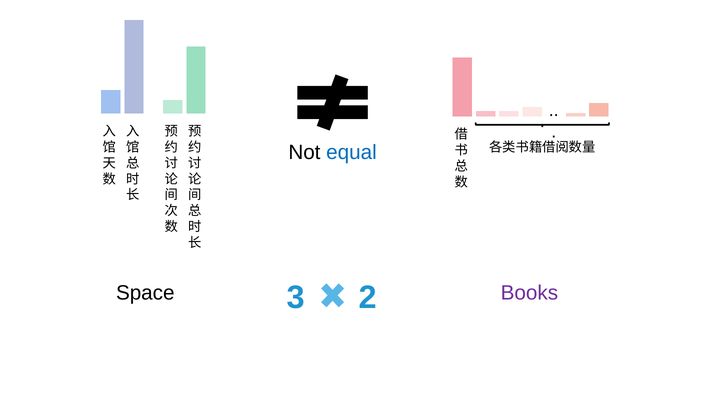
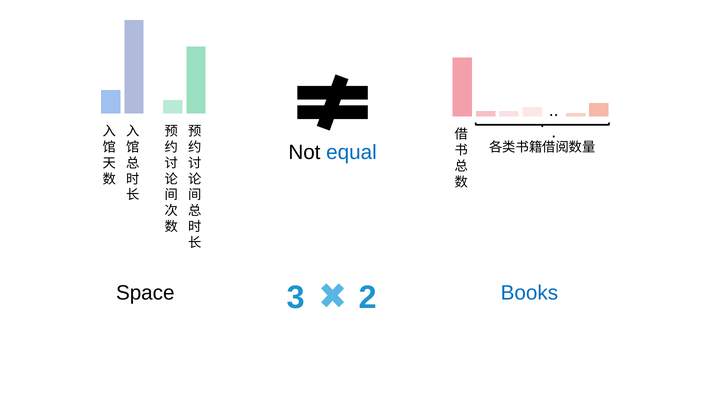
Books colour: purple -> blue
